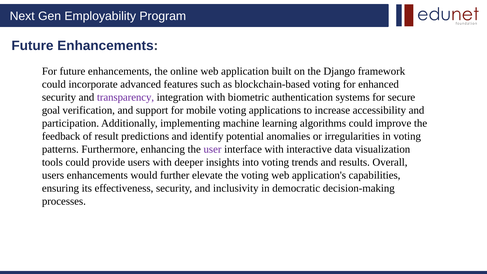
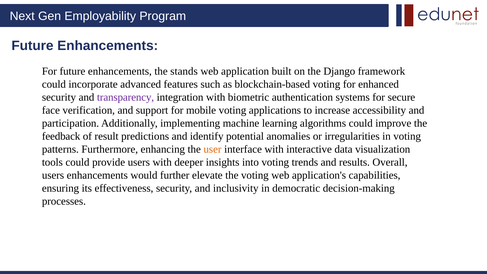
online: online -> stands
goal: goal -> face
user colour: purple -> orange
